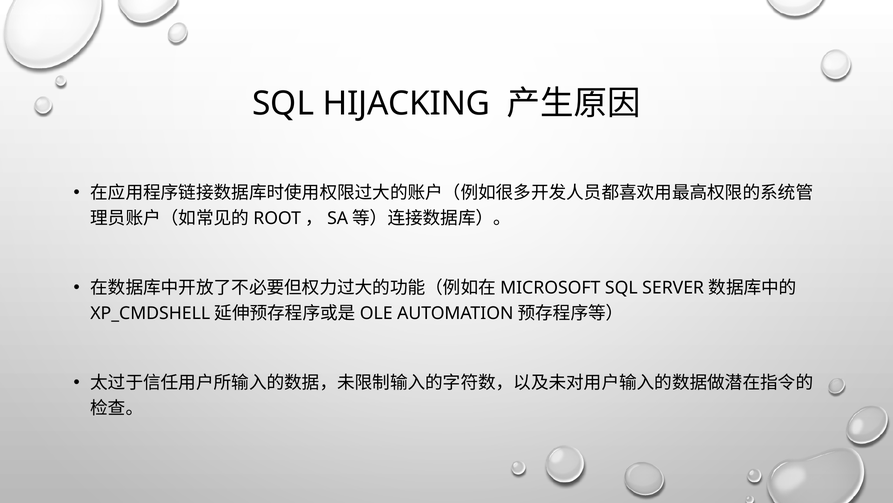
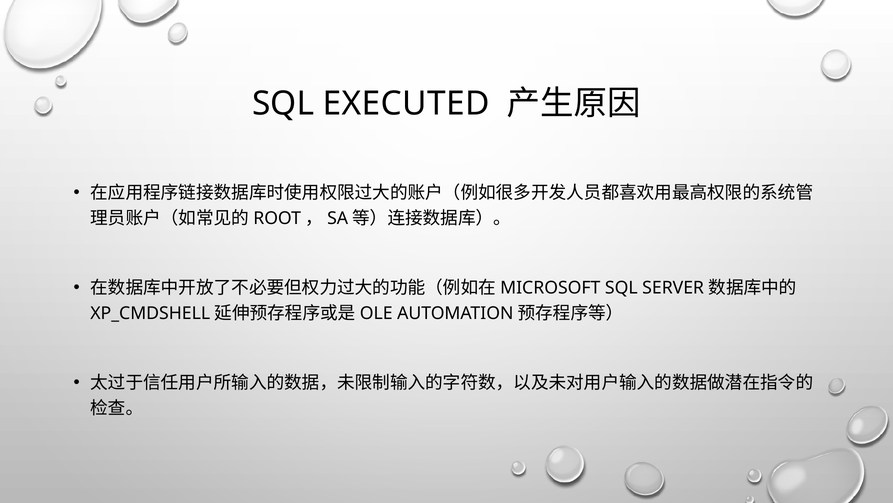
HIJACKING: HIJACKING -> EXECUTED
